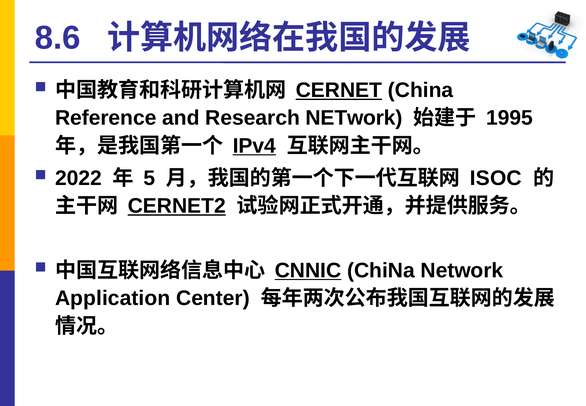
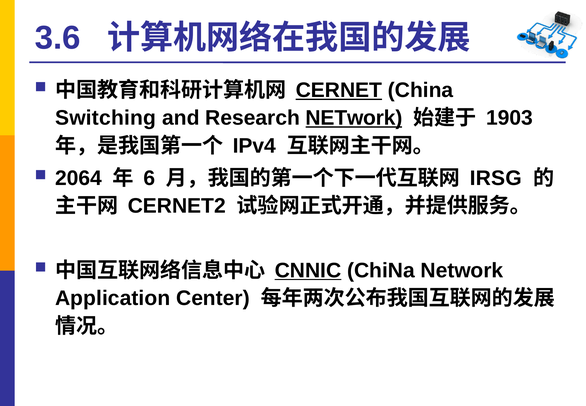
8.6: 8.6 -> 3.6
Reference: Reference -> Switching
NETwork at (354, 118) underline: none -> present
1995: 1995 -> 1903
IPv4 underline: present -> none
2022: 2022 -> 2064
5: 5 -> 6
ISOC: ISOC -> IRSG
CERNET2 underline: present -> none
